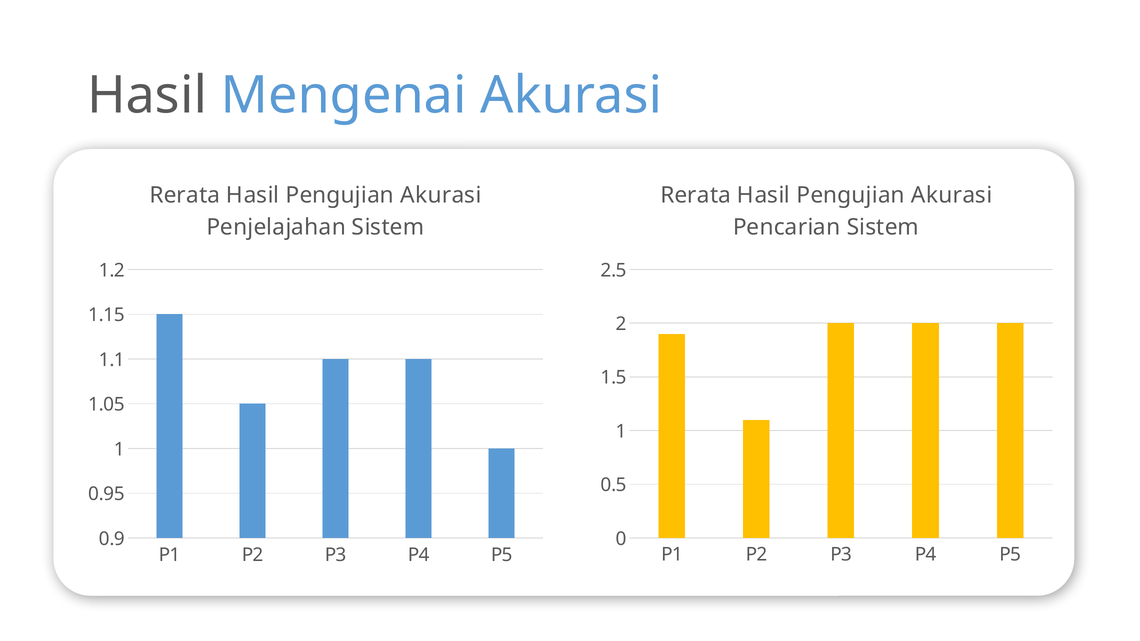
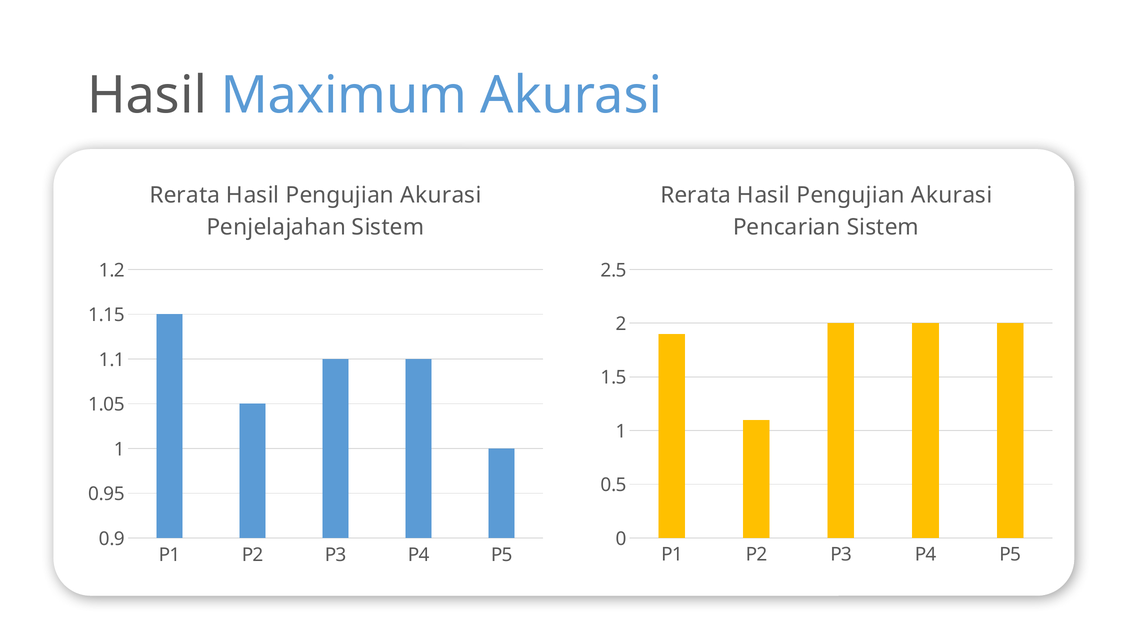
Mengenai: Mengenai -> Maximum
